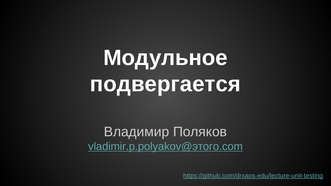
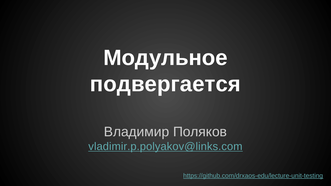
vladimir.p.polyakov@этого.com: vladimir.p.polyakov@этого.com -> vladimir.p.polyakov@links.com
